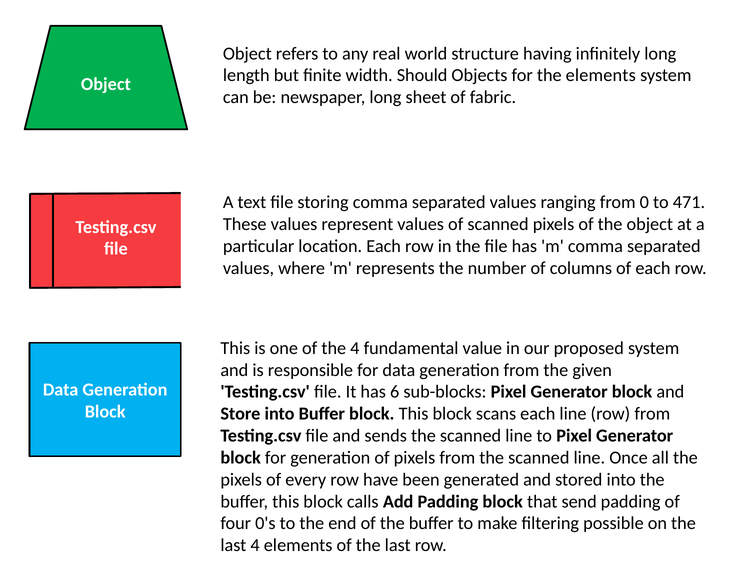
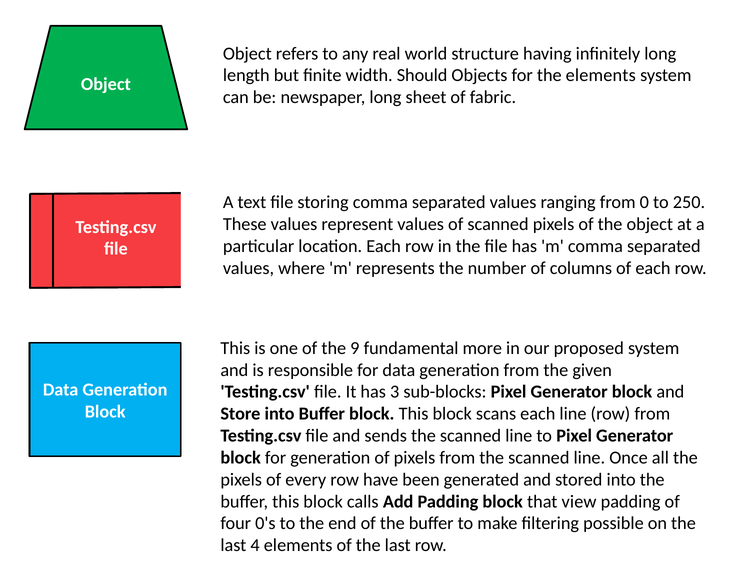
471: 471 -> 250
the 4: 4 -> 9
value: value -> more
6: 6 -> 3
send: send -> view
